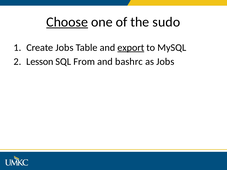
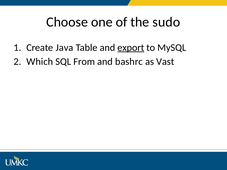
Choose underline: present -> none
Create Jobs: Jobs -> Java
Lesson: Lesson -> Which
as Jobs: Jobs -> Vast
